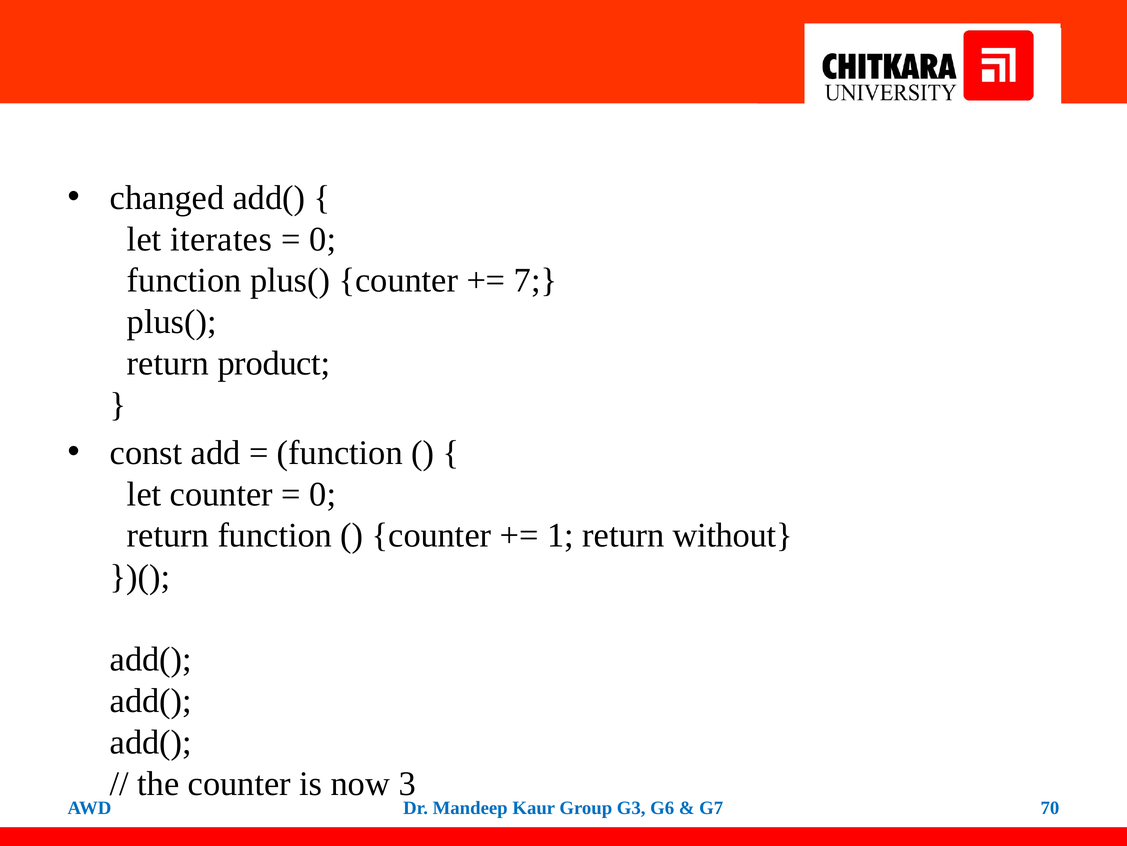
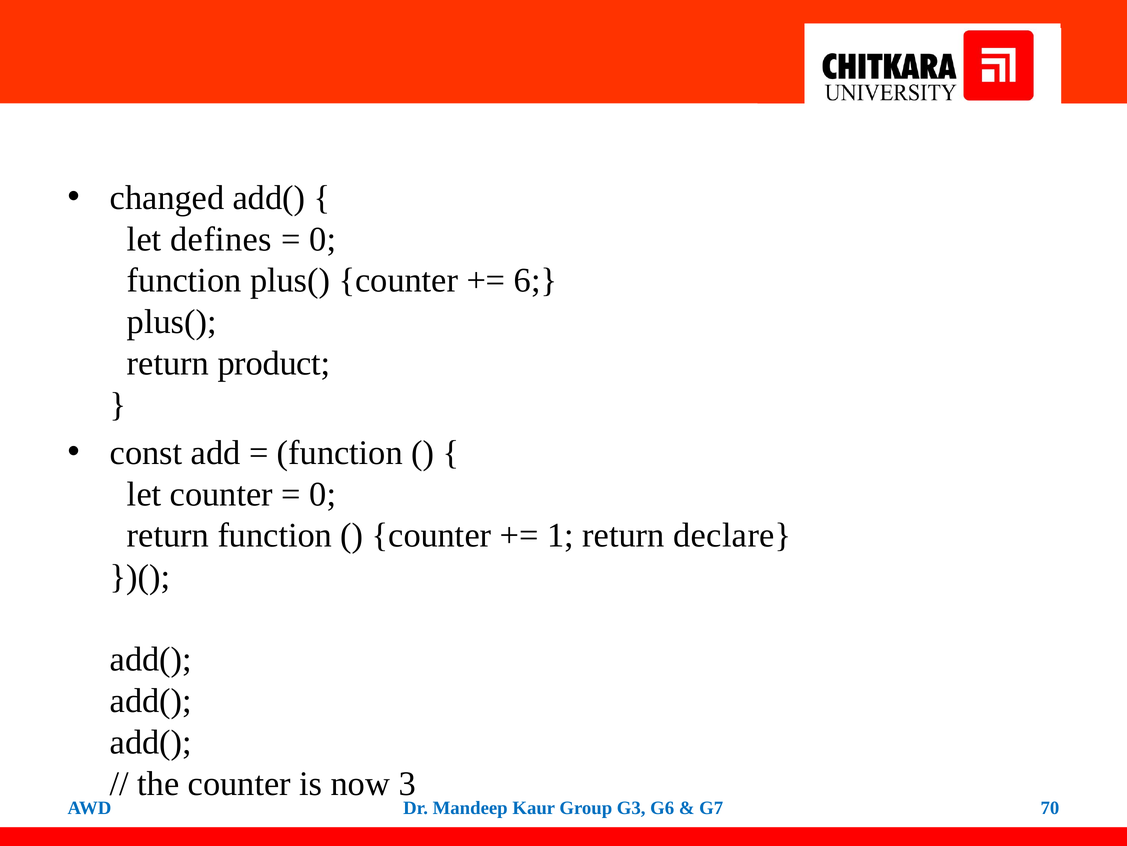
iterates: iterates -> defines
7: 7 -> 6
without: without -> declare
